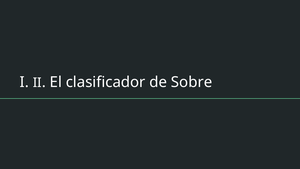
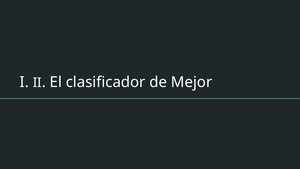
Sobre: Sobre -> Mejor
